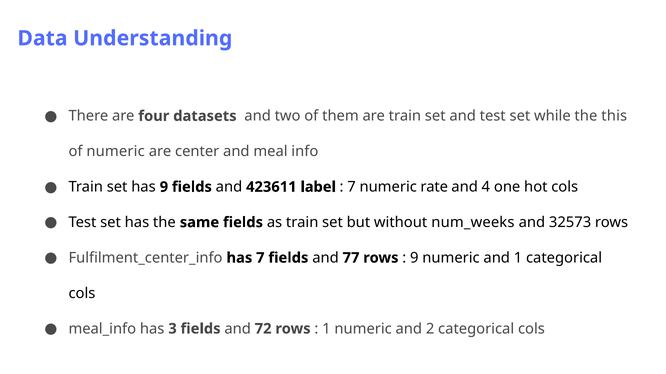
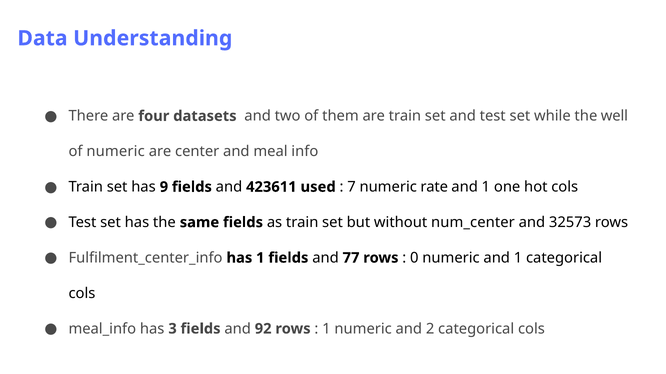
this: this -> well
label: label -> used
4 at (486, 187): 4 -> 1
num_weeks: num_weeks -> num_center
has 7: 7 -> 1
9 at (414, 258): 9 -> 0
72: 72 -> 92
